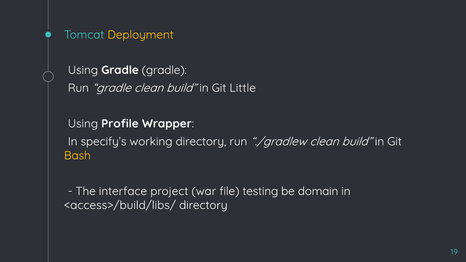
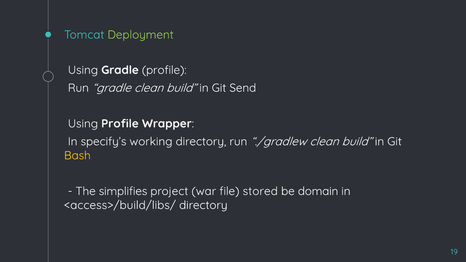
Deployment colour: yellow -> light green
Gradle gradle: gradle -> profile
Little: Little -> Send
interface: interface -> simplifies
testing: testing -> stored
